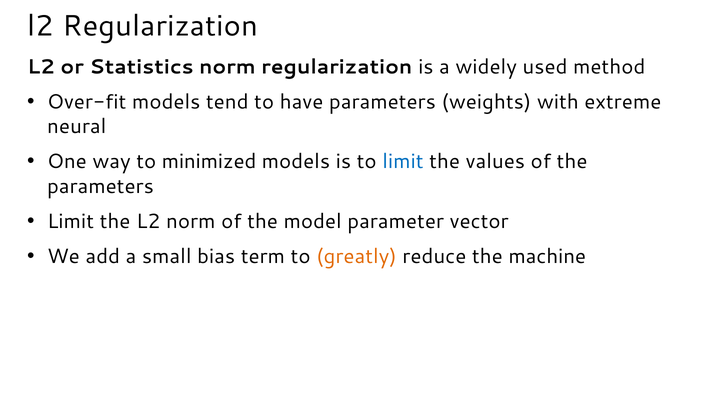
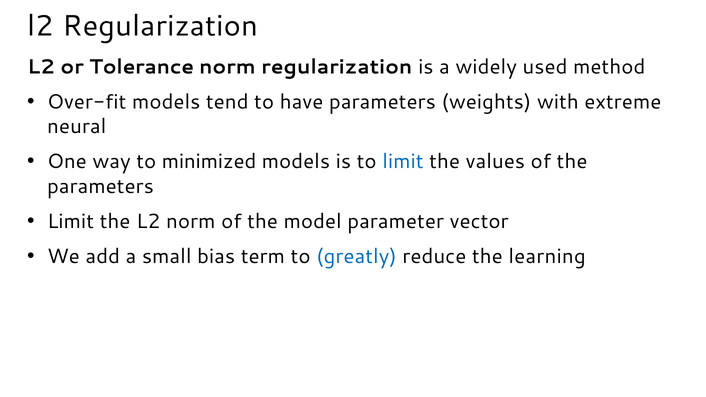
Statistics: Statistics -> Tolerance
greatly colour: orange -> blue
machine: machine -> learning
